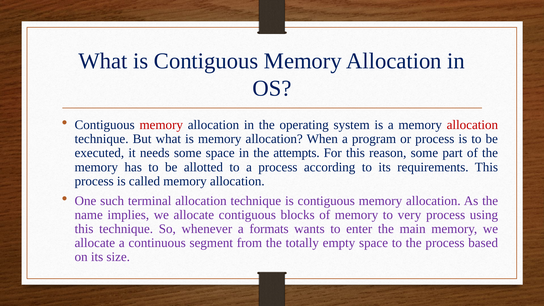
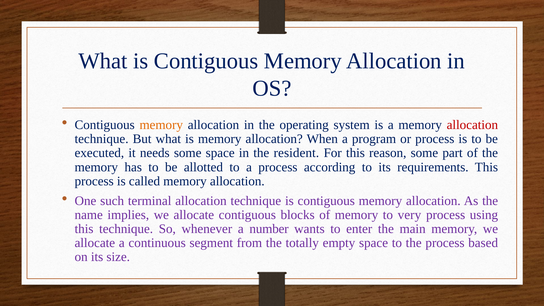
memory at (161, 125) colour: red -> orange
attempts: attempts -> resident
formats: formats -> number
